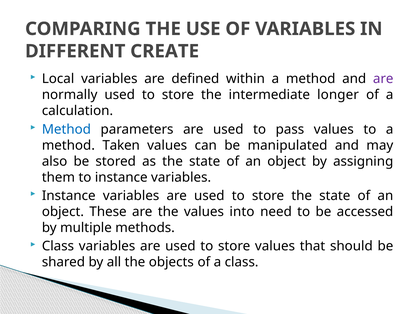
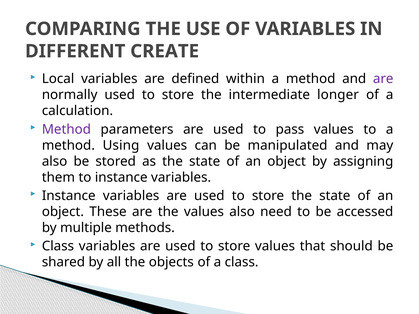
Method at (66, 129) colour: blue -> purple
Taken: Taken -> Using
values into: into -> also
